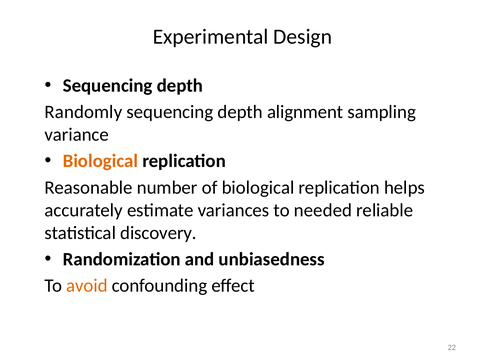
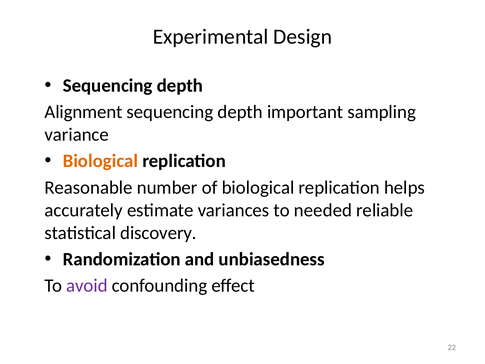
Randomly: Randomly -> Alignment
alignment: alignment -> important
avoid colour: orange -> purple
